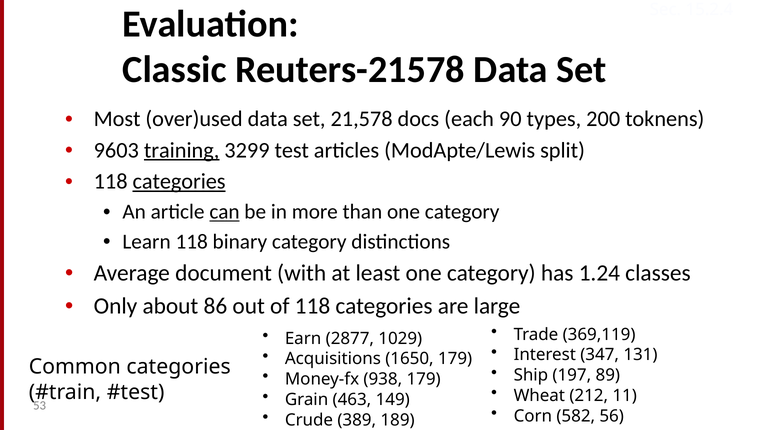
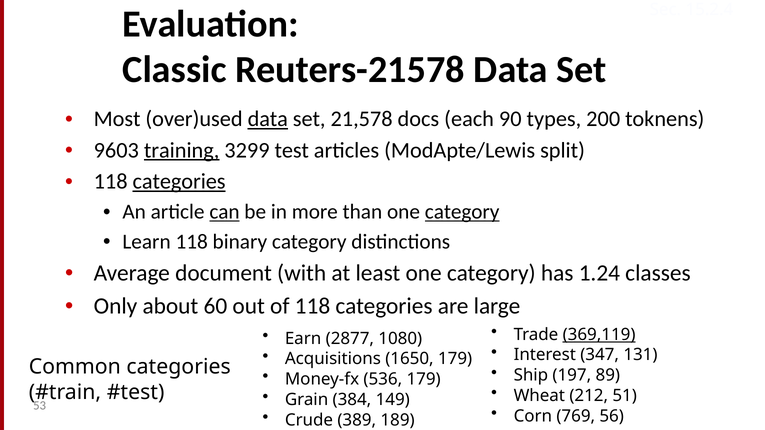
data at (268, 119) underline: none -> present
category at (462, 212) underline: none -> present
86: 86 -> 60
369,119 underline: none -> present
1029: 1029 -> 1080
938: 938 -> 536
11: 11 -> 51
463: 463 -> 384
582: 582 -> 769
